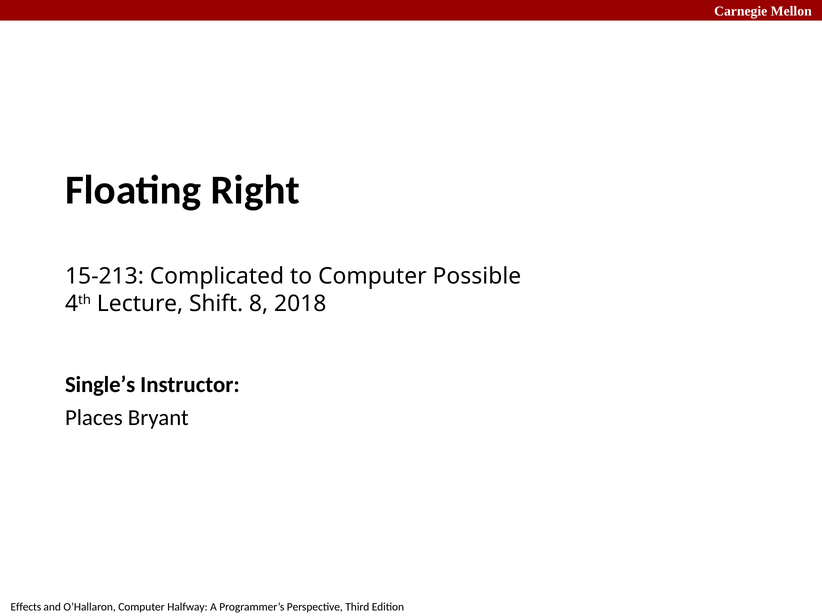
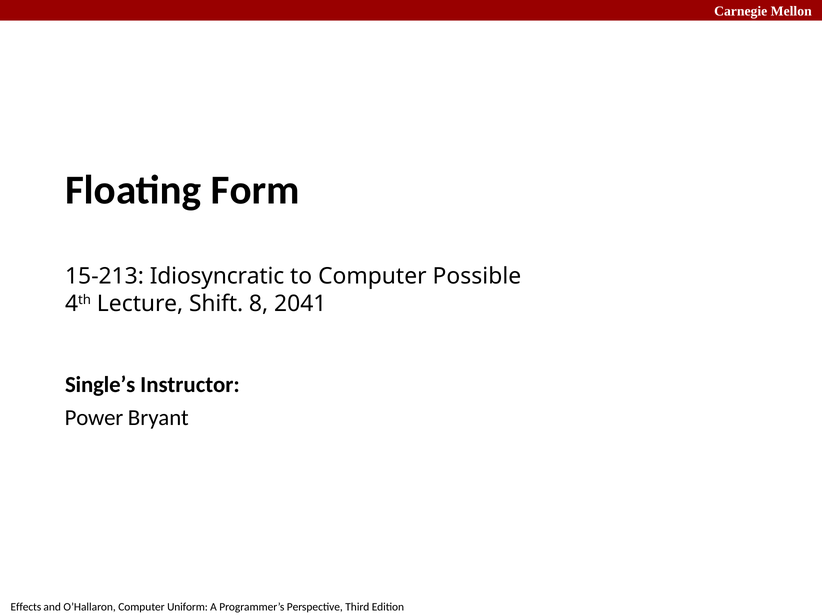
Right: Right -> Form
Complicated: Complicated -> Idiosyncratic
2018: 2018 -> 2041
Places: Places -> Power
Halfway: Halfway -> Uniform
